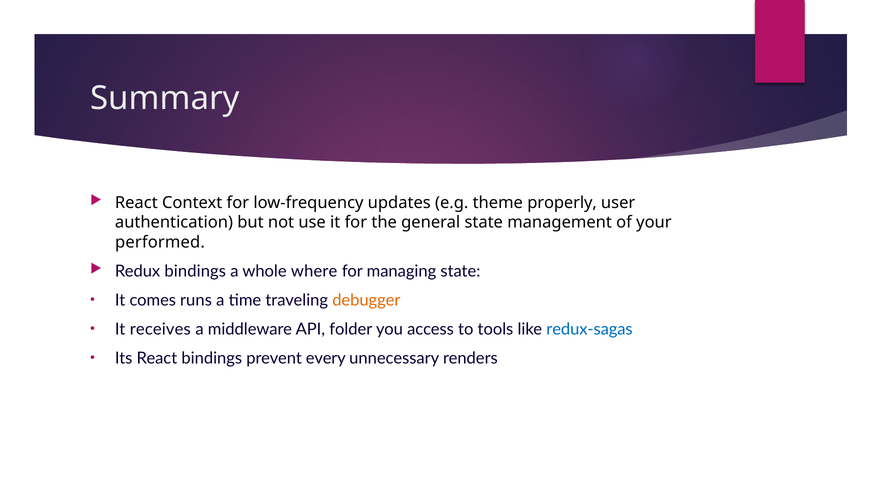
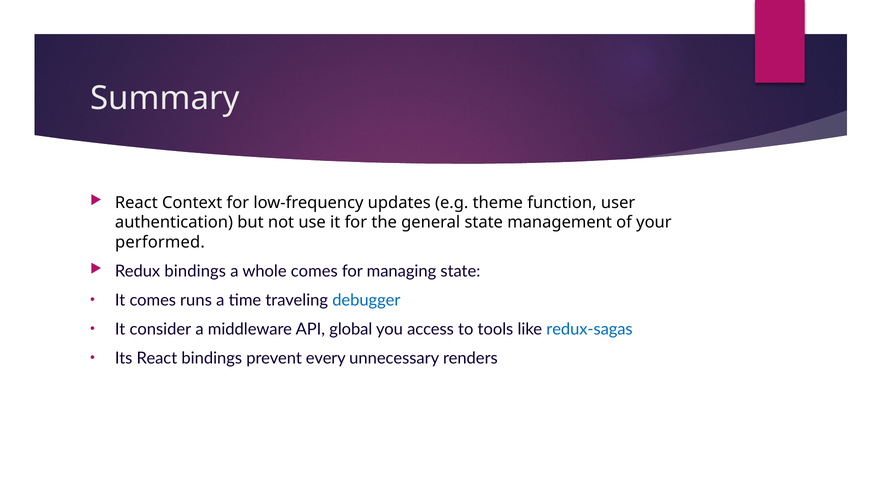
properly: properly -> function
whole where: where -> comes
debugger colour: orange -> blue
receives: receives -> consider
folder: folder -> global
